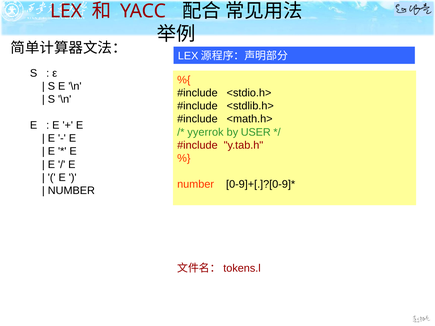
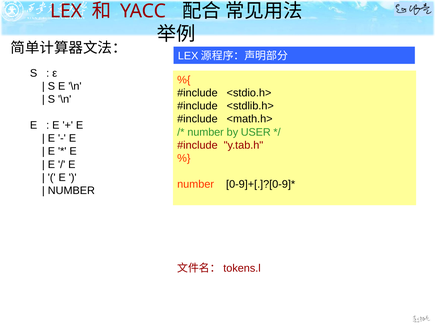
yyerrok at (205, 132): yyerrok -> number
